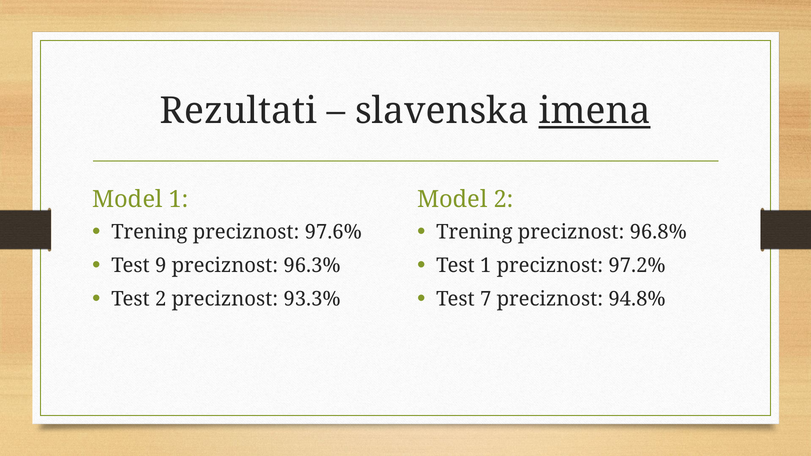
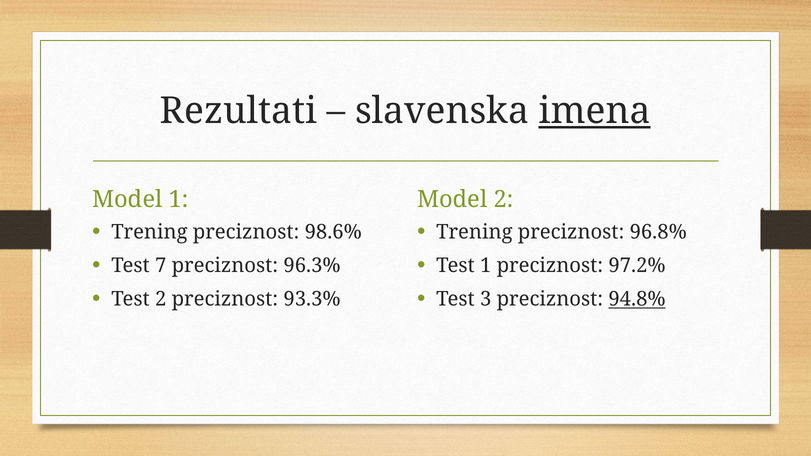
97.6%: 97.6% -> 98.6%
9: 9 -> 7
7: 7 -> 3
94.8% underline: none -> present
